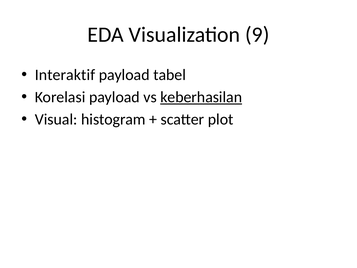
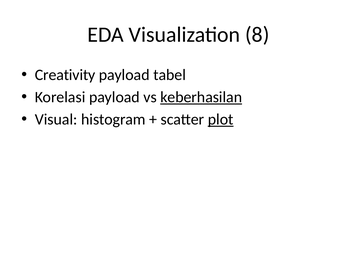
9: 9 -> 8
Interaktif: Interaktif -> Creativity
plot underline: none -> present
